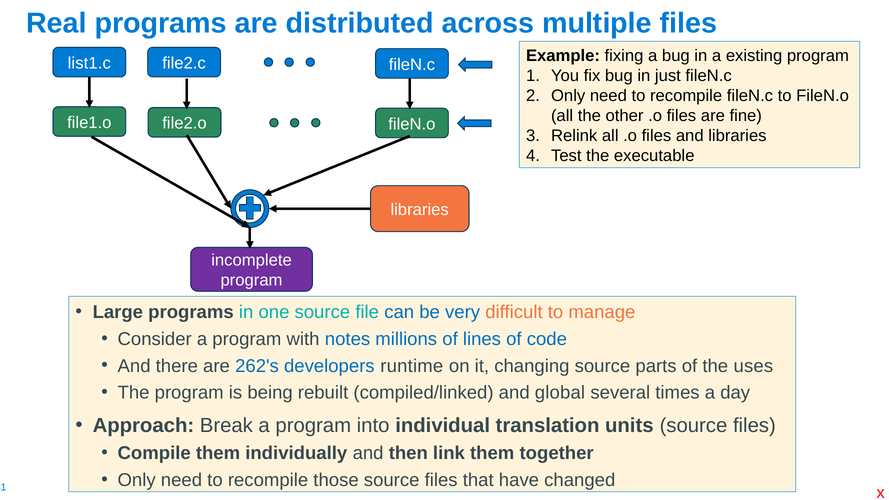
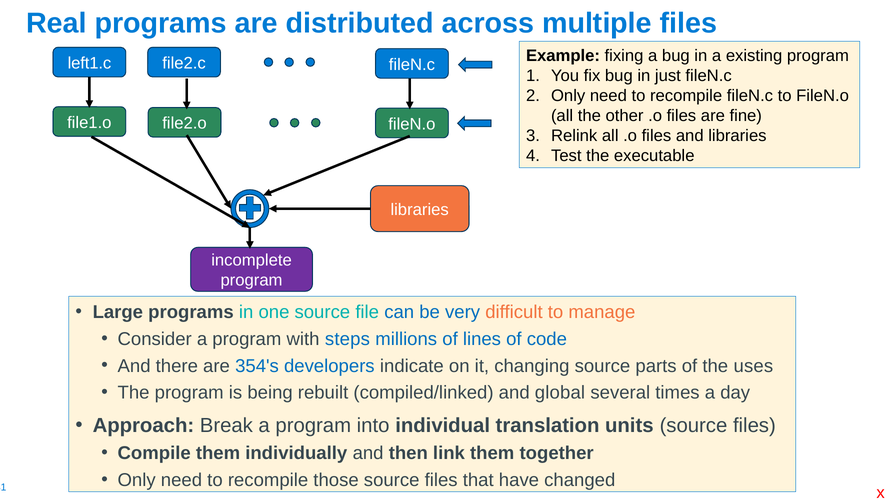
list1.c: list1.c -> left1.c
notes: notes -> steps
262's: 262's -> 354's
runtime: runtime -> indicate
